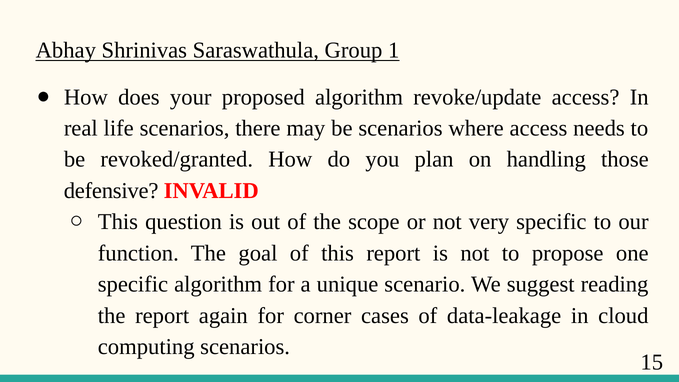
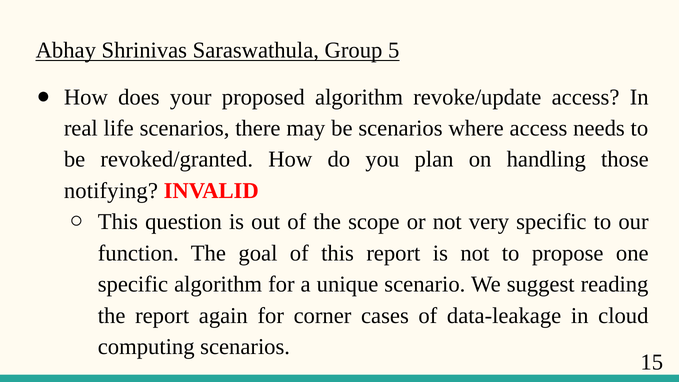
1: 1 -> 5
defensive: defensive -> notifying
